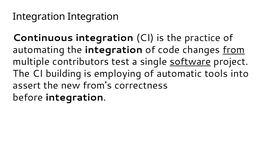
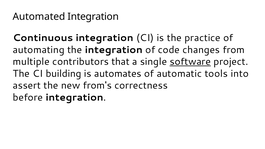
Integration at (39, 17): Integration -> Automated
from underline: present -> none
test: test -> that
employing: employing -> automates
